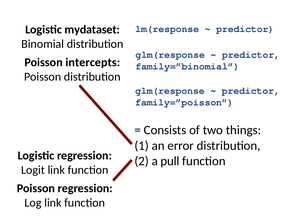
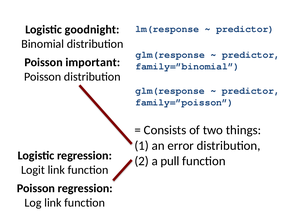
mydataset: mydataset -> goodnight
intercepts: intercepts -> important
